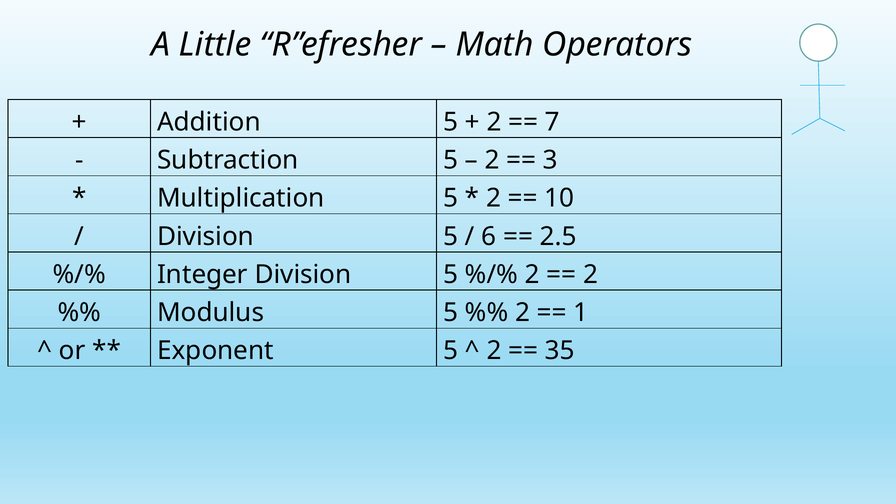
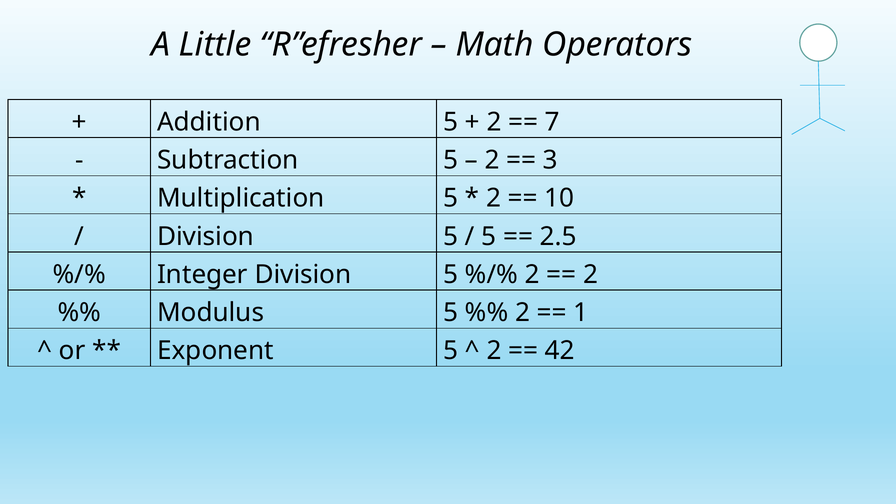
6 at (489, 236): 6 -> 5
35: 35 -> 42
